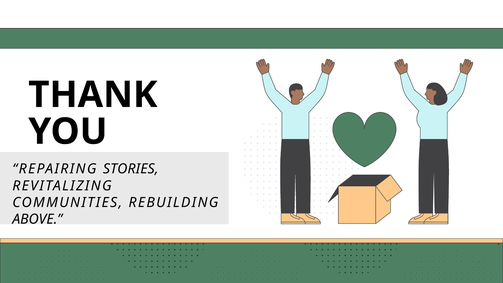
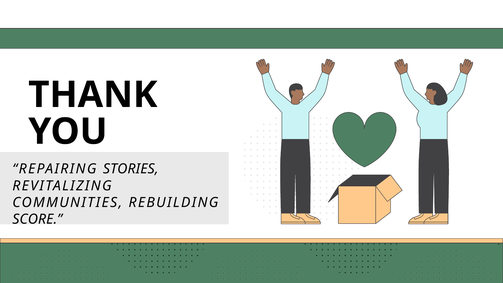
ABOVE: ABOVE -> SCORE
